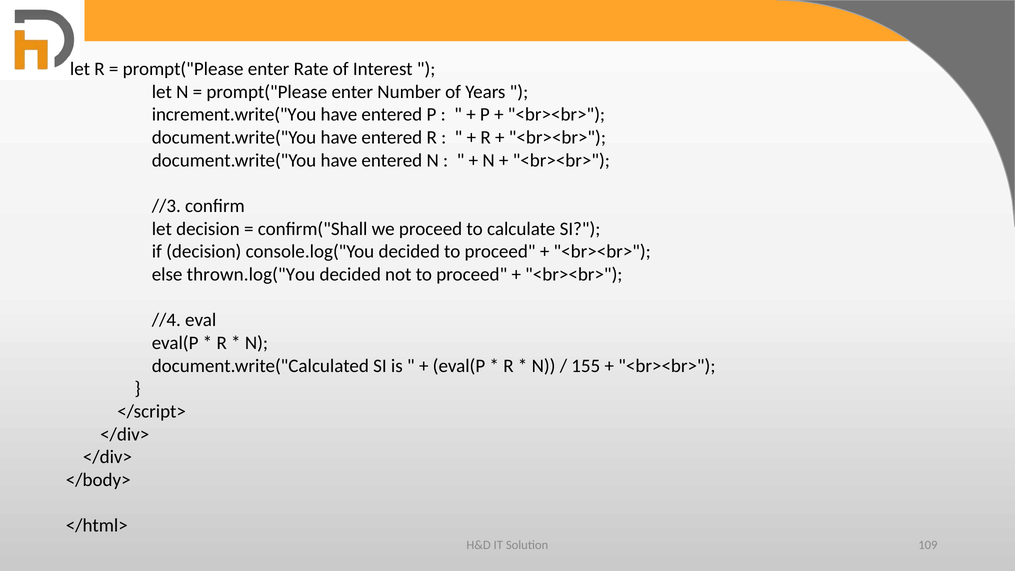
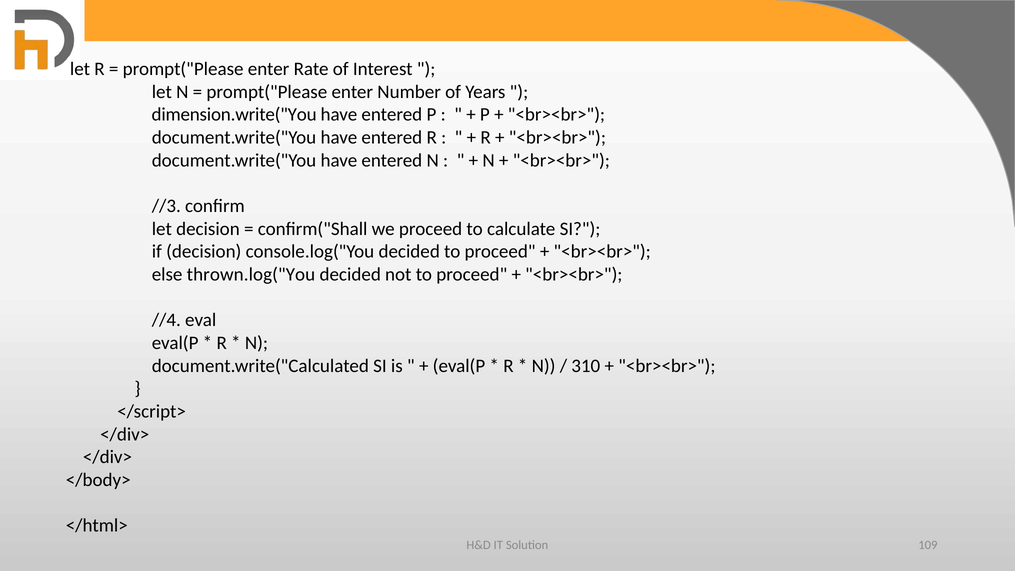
increment.write("You: increment.write("You -> dimension.write("You
155: 155 -> 310
